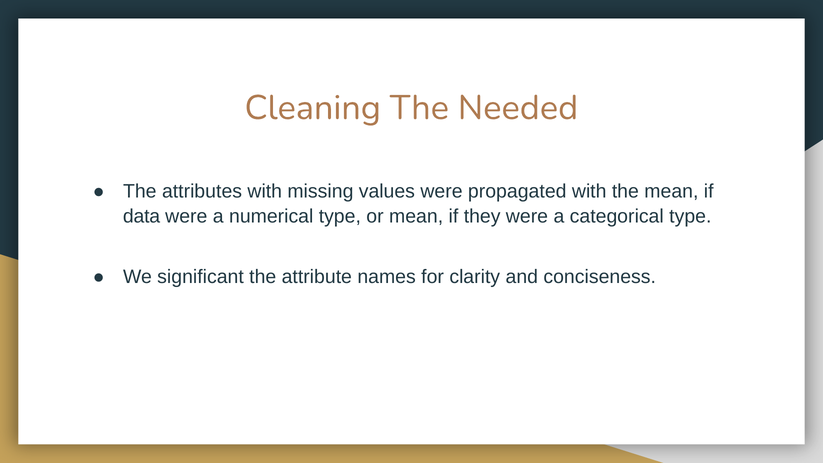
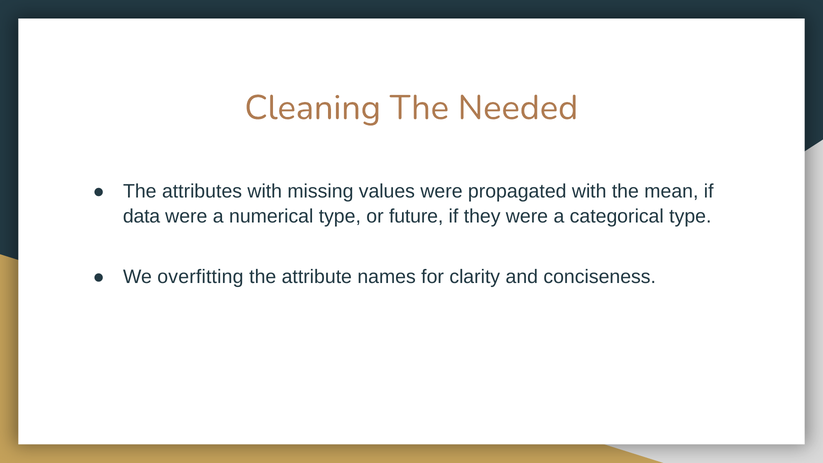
or mean: mean -> future
significant: significant -> overfitting
